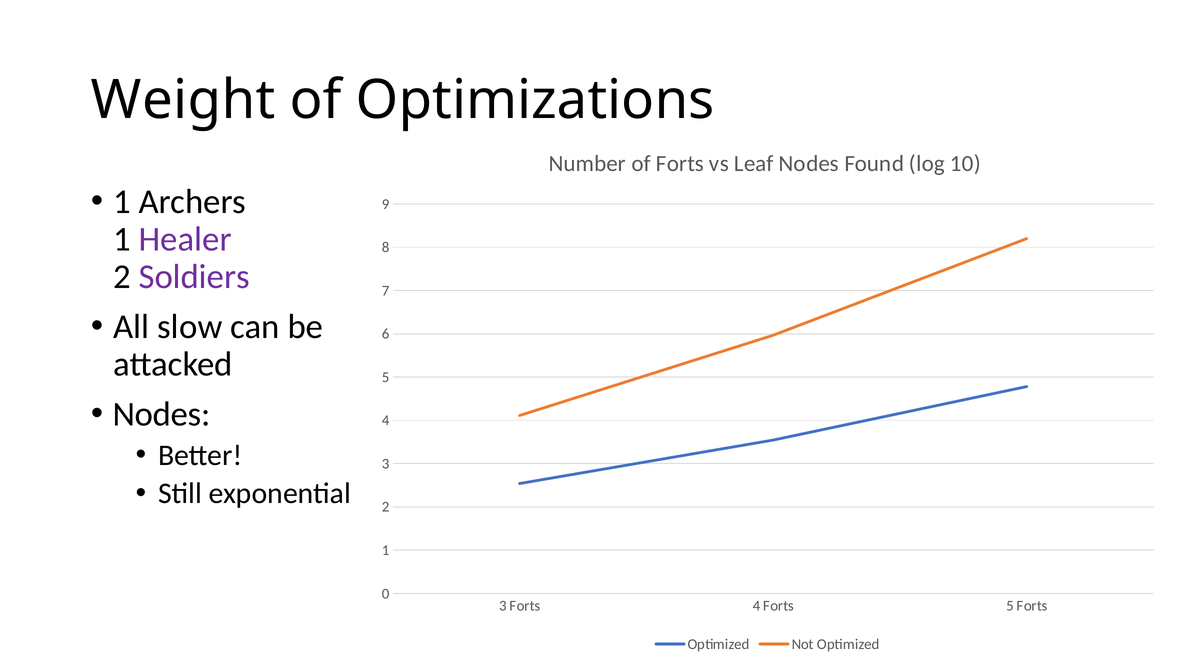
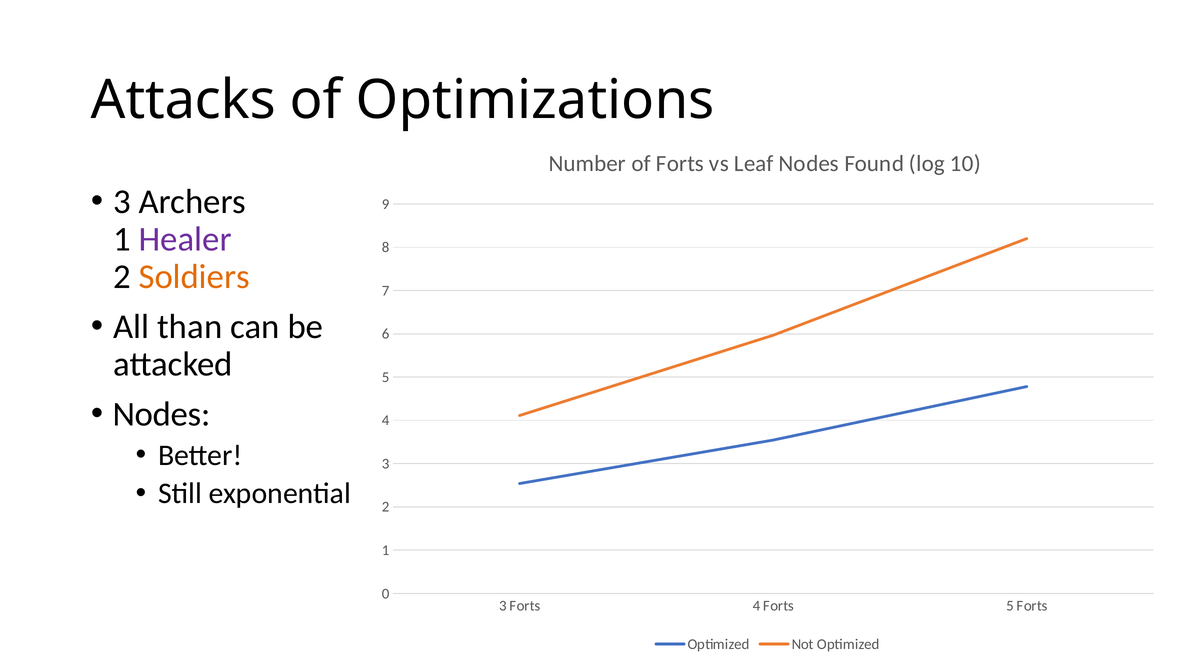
Weight: Weight -> Attacks
1 at (122, 202): 1 -> 3
Soldiers colour: purple -> orange
slow: slow -> than
